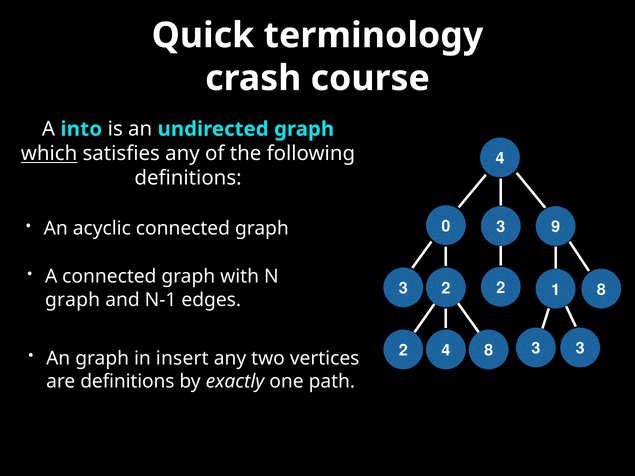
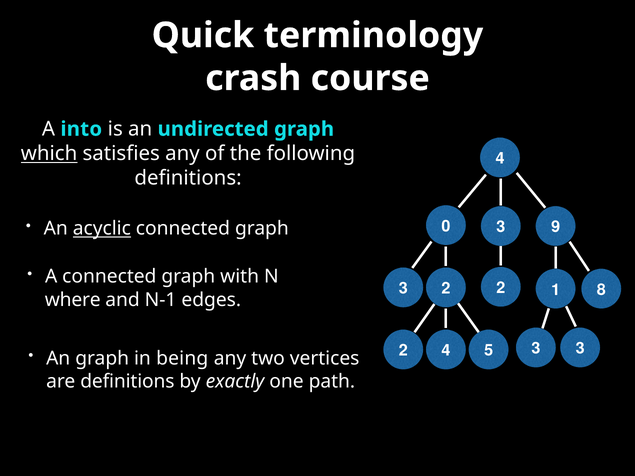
acyclic underline: none -> present
graph at (73, 300): graph -> where
8 at (489, 351): 8 -> 5
insert: insert -> being
